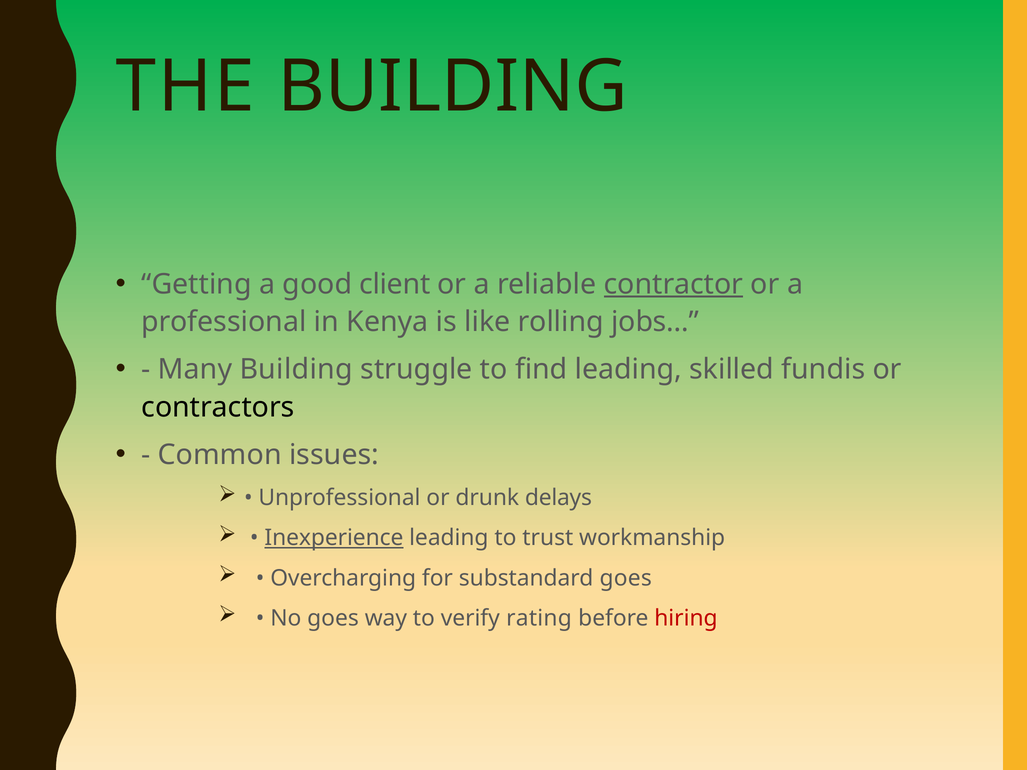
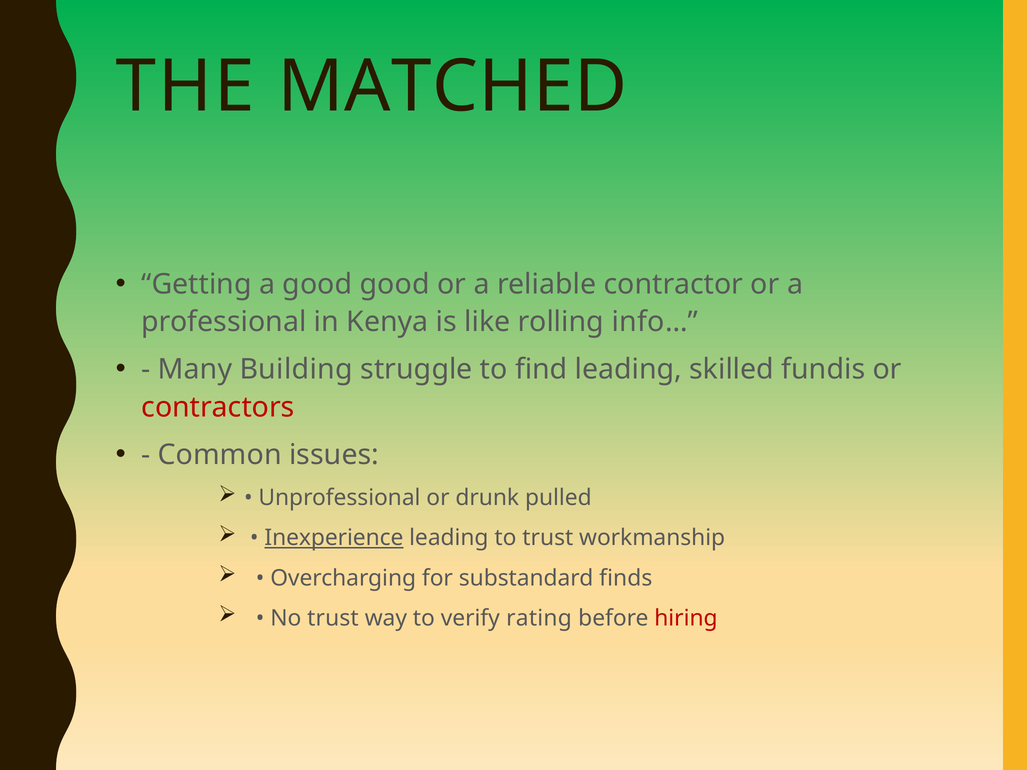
THE BUILDING: BUILDING -> MATCHED
good client: client -> good
contractor underline: present -> none
jobs…: jobs… -> info…
contractors colour: black -> red
delays: delays -> pulled
substandard goes: goes -> finds
No goes: goes -> trust
